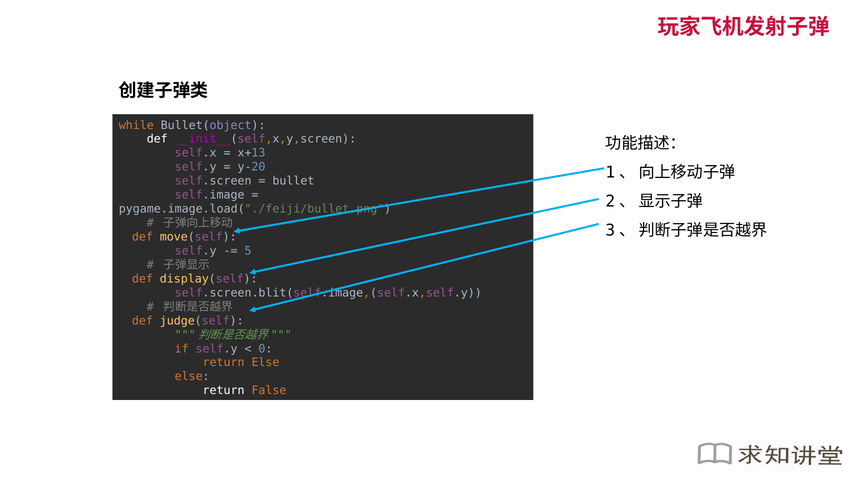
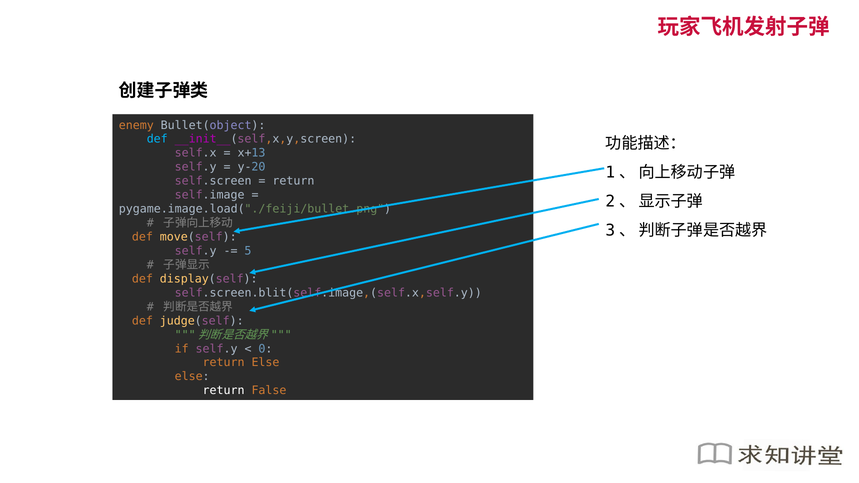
while: while -> enemy
def at (157, 139) colour: white -> light blue
bullet at (293, 181): bullet -> return
